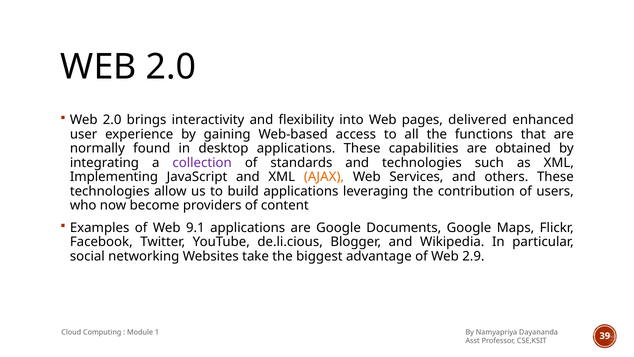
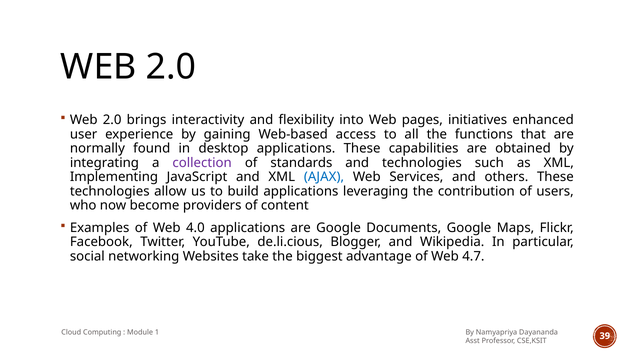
delivered: delivered -> initiatives
AJAX colour: orange -> blue
9.1: 9.1 -> 4.0
2.9: 2.9 -> 4.7
